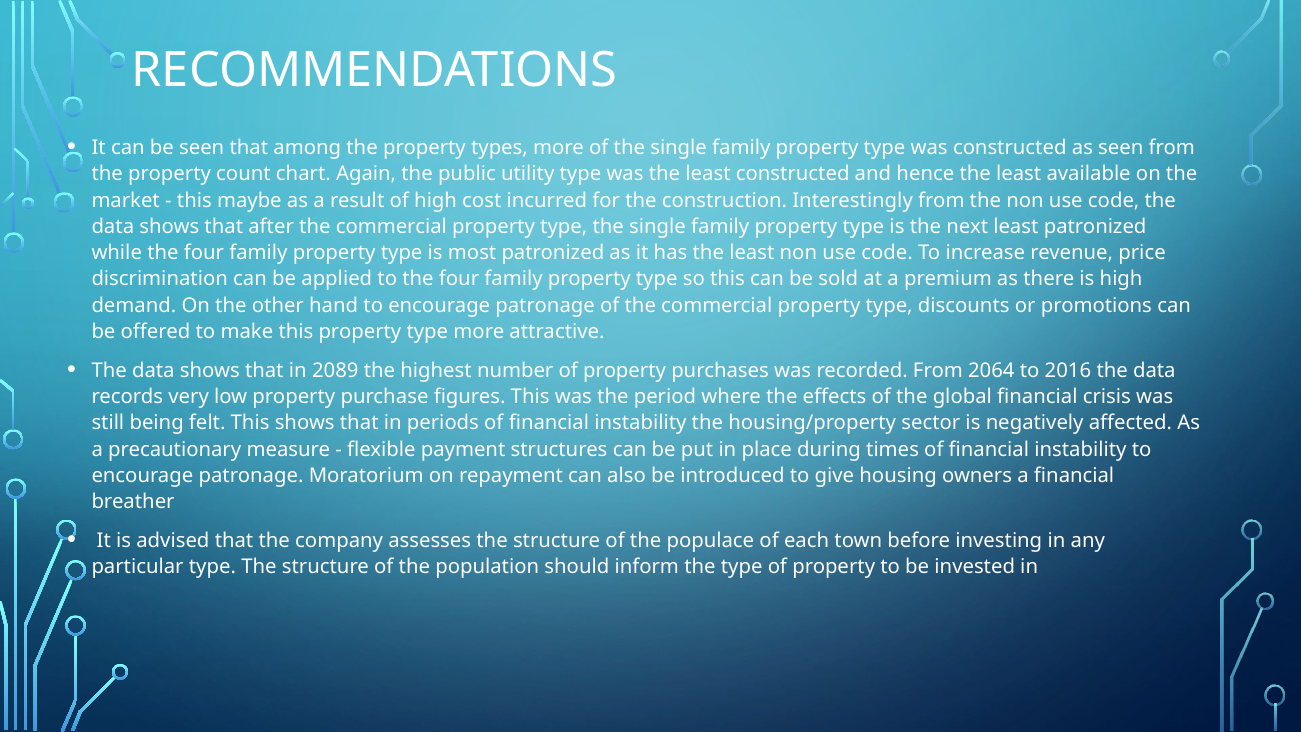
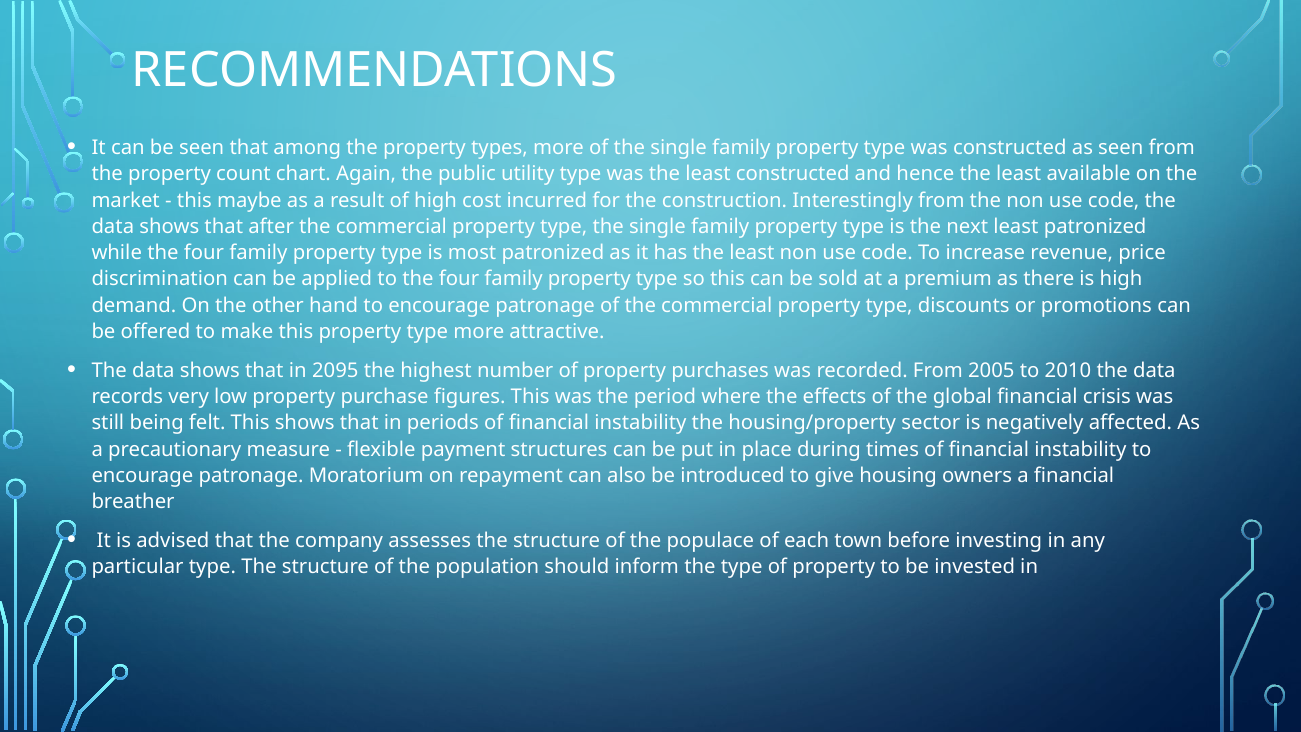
2089: 2089 -> 2095
2064: 2064 -> 2005
2016: 2016 -> 2010
